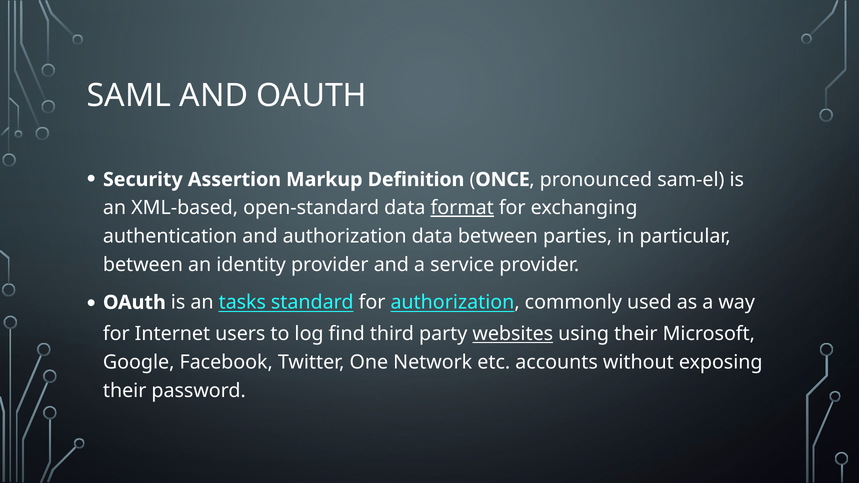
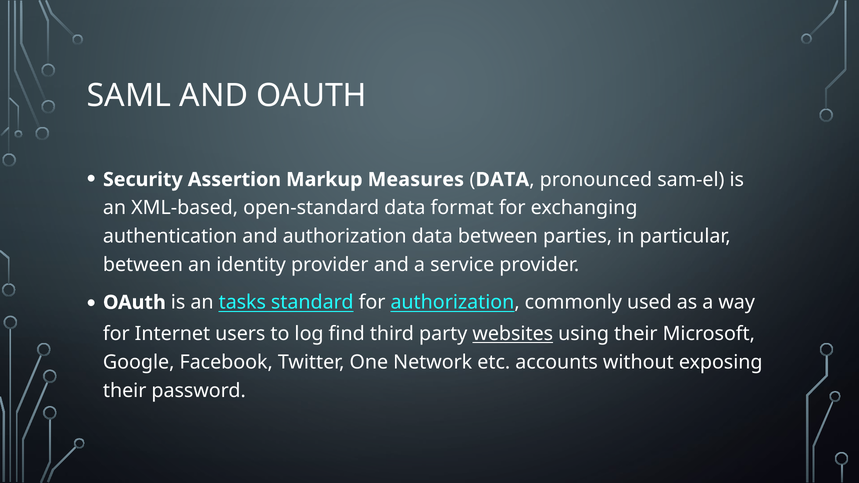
Definition: Definition -> Measures
ONCE at (503, 180): ONCE -> DATA
format underline: present -> none
